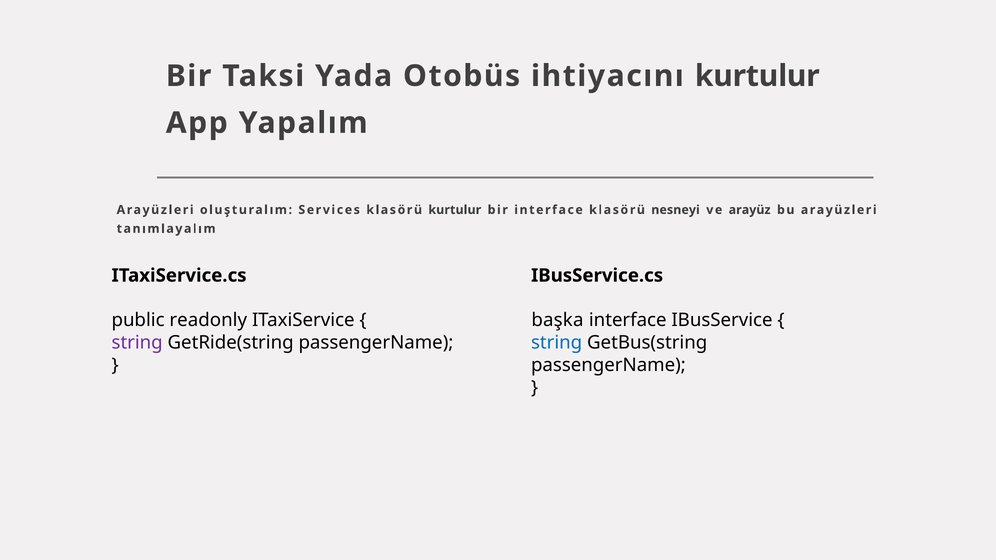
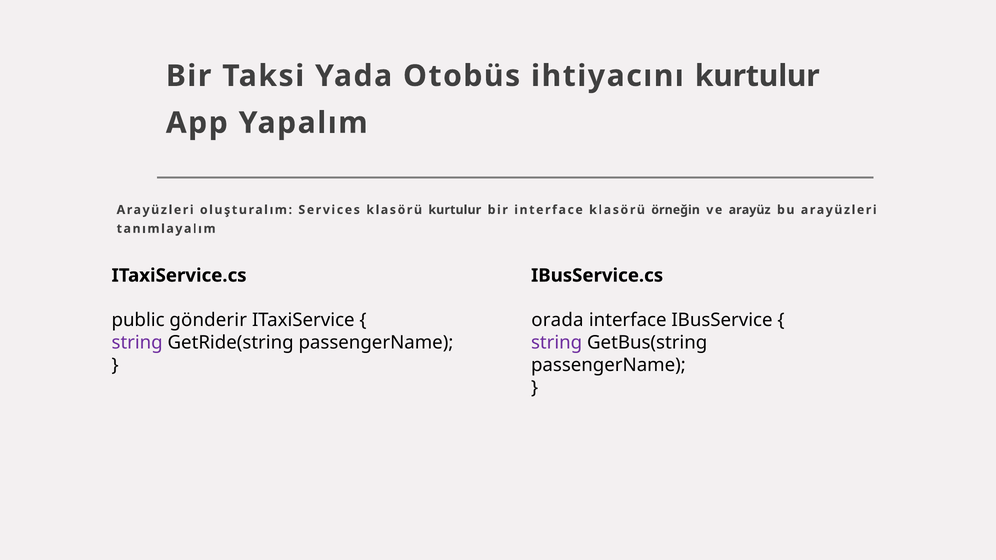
nesneyi: nesneyi -> örneğin
readonly: readonly -> gönderir
başka: başka -> orada
string at (557, 343) colour: blue -> purple
